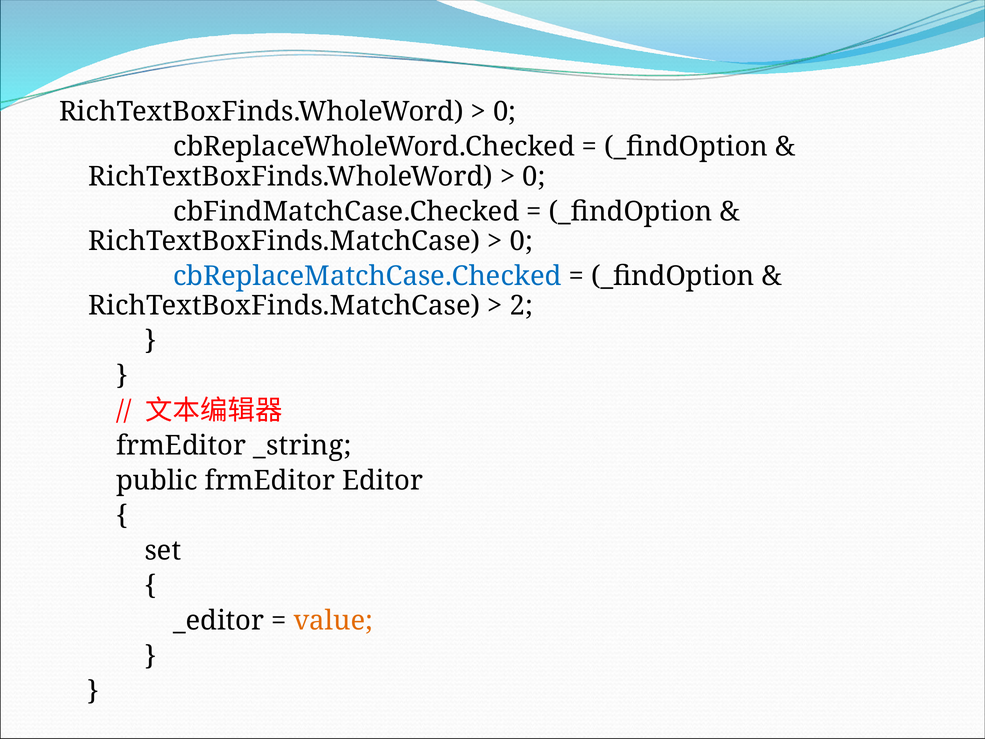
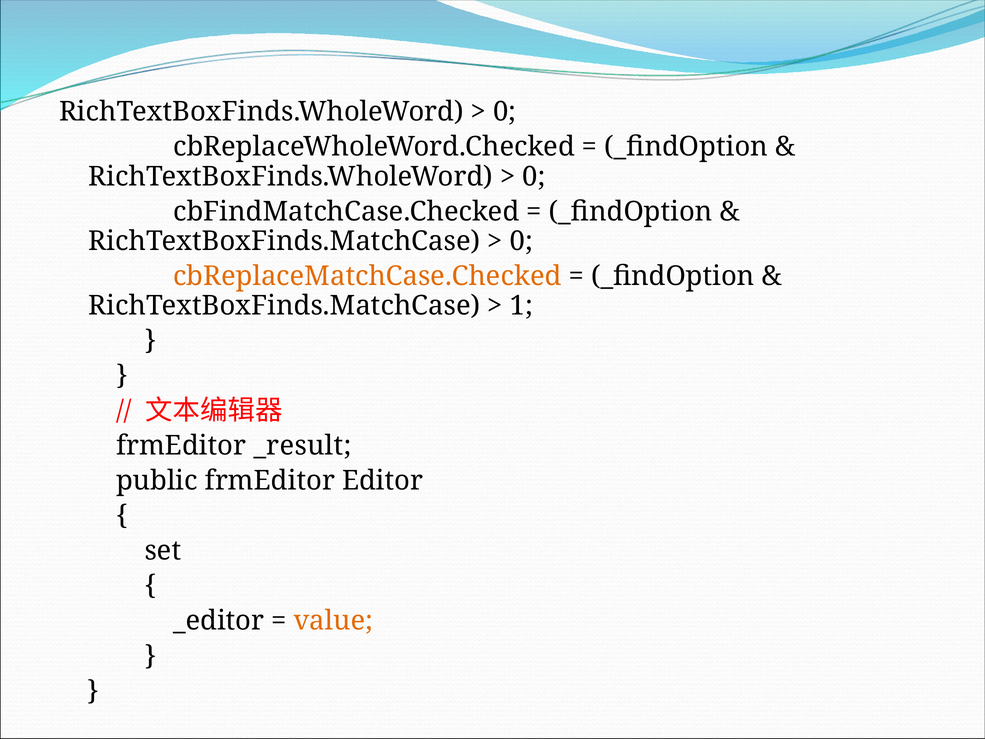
cbReplaceMatchCase.Checked colour: blue -> orange
2: 2 -> 1
_string: _string -> _result
